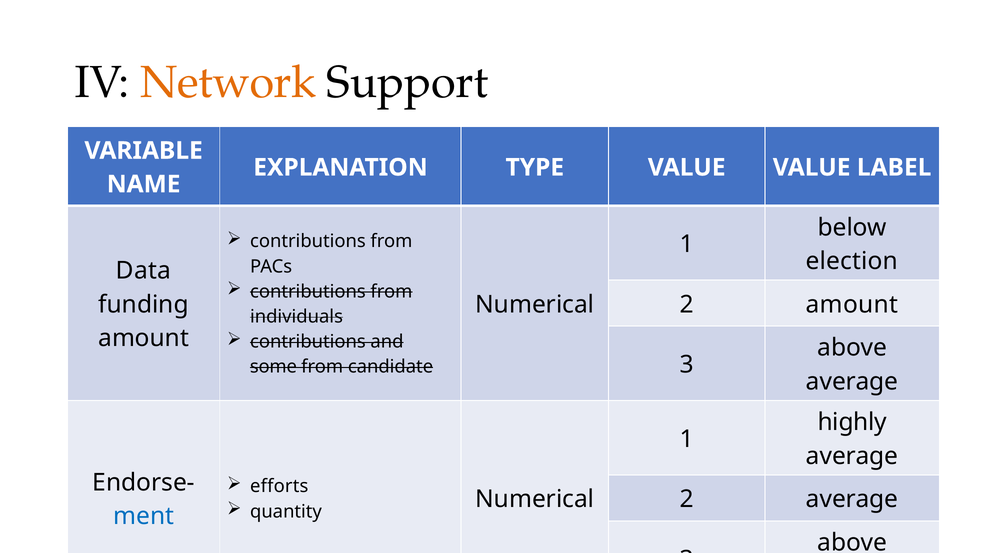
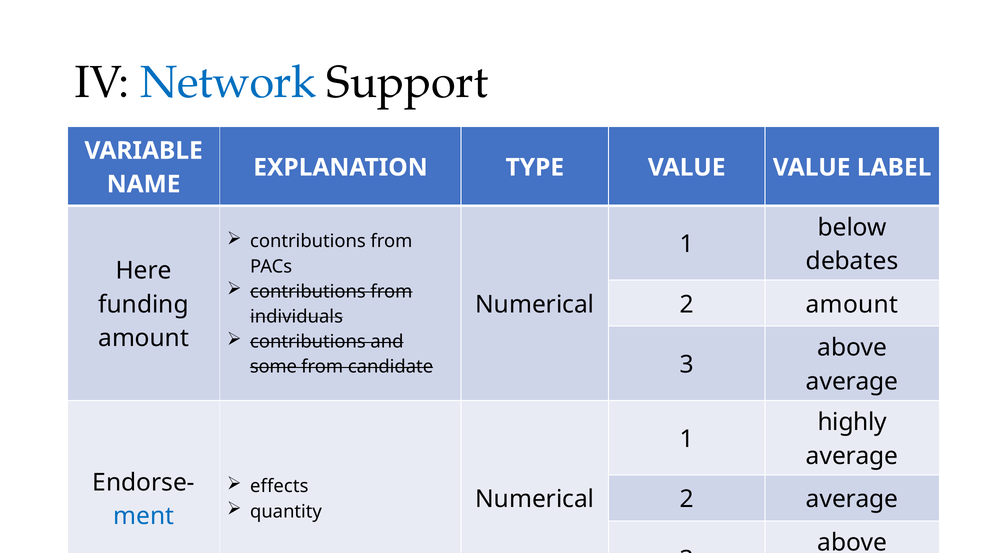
Network colour: orange -> blue
election: election -> debates
Data: Data -> Here
efforts: efforts -> effects
